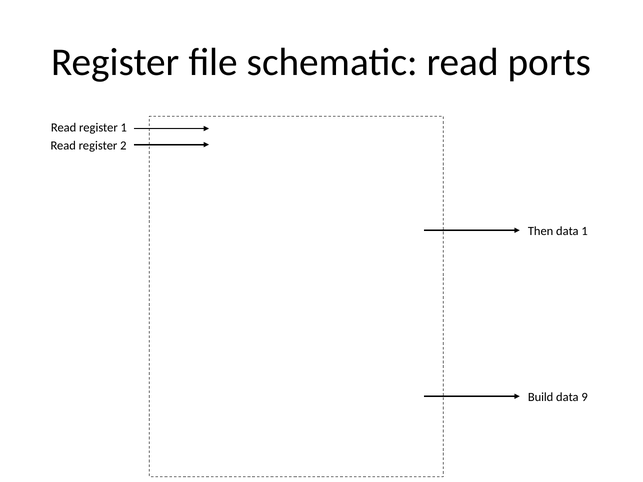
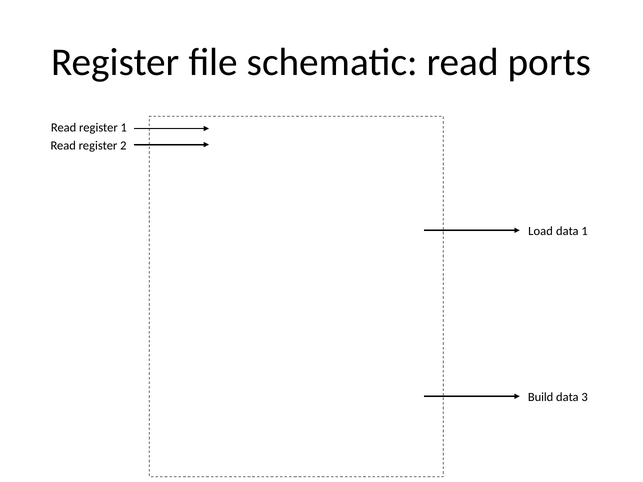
Then: Then -> Load
9: 9 -> 3
